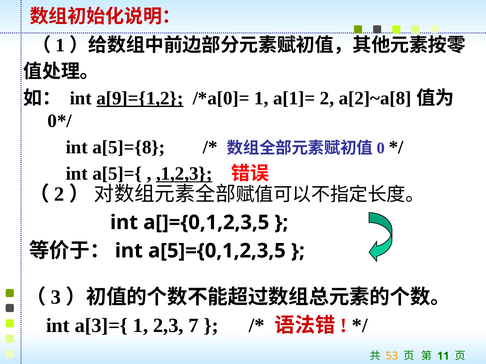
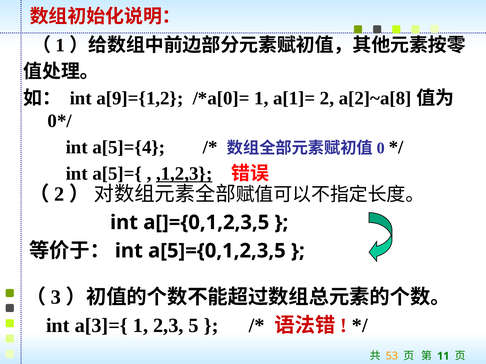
a[9]={1,2 underline: present -> none
a[5]={8: a[5]={8 -> a[5]={4
7: 7 -> 5
